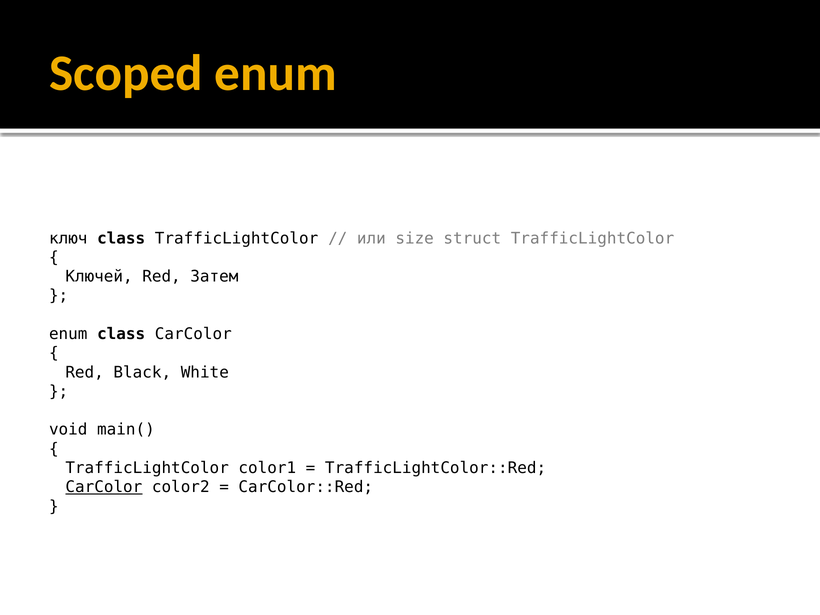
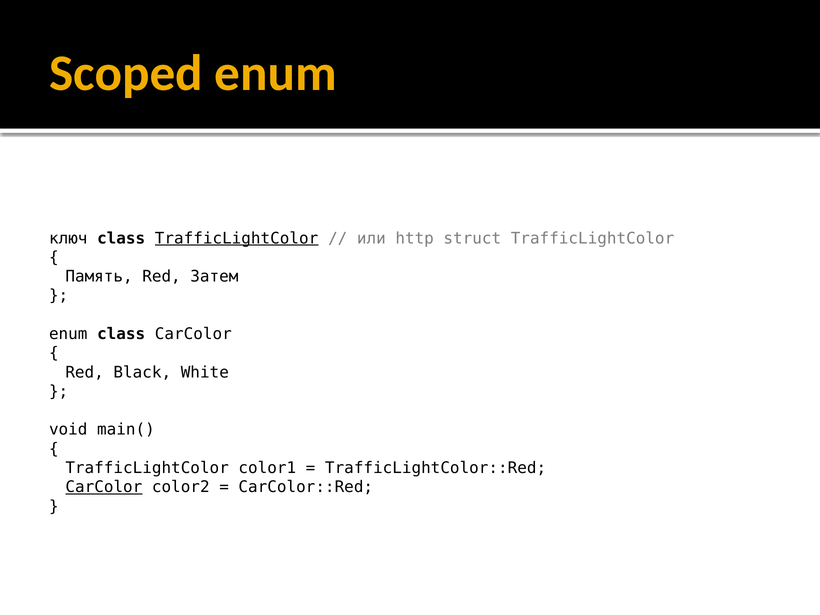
TrafficLightColor at (237, 238) underline: none -> present
size: size -> http
Ключей: Ключей -> Память
